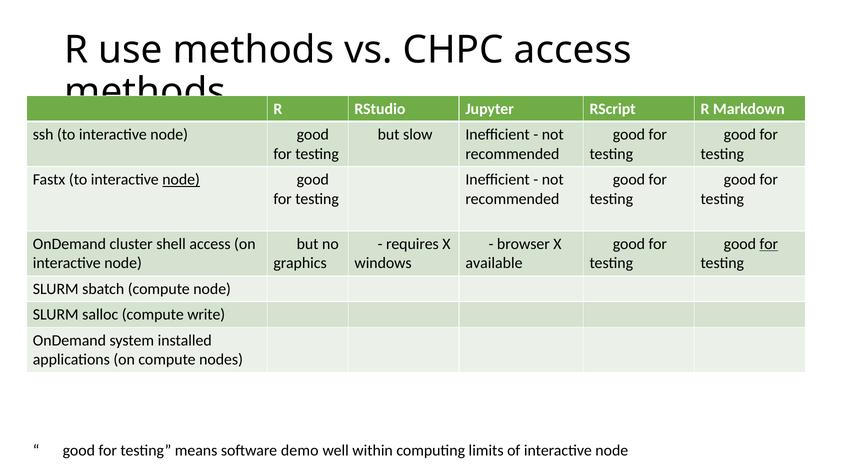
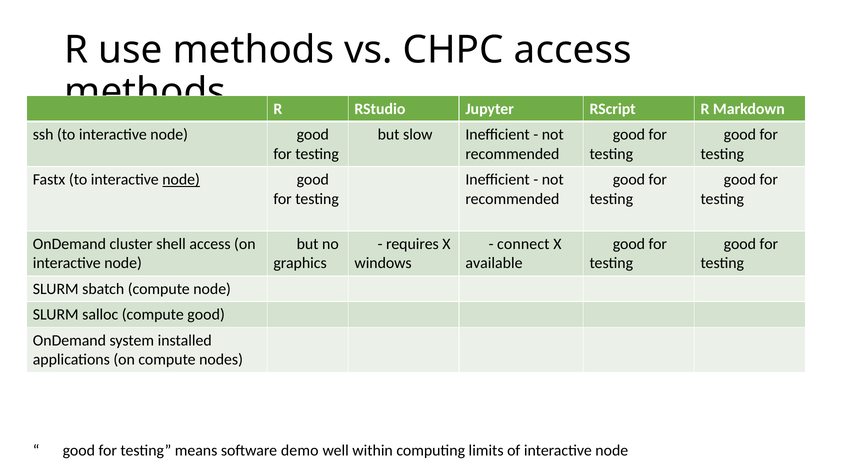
browser: browser -> connect
for at (769, 244) underline: present -> none
write: write -> good
